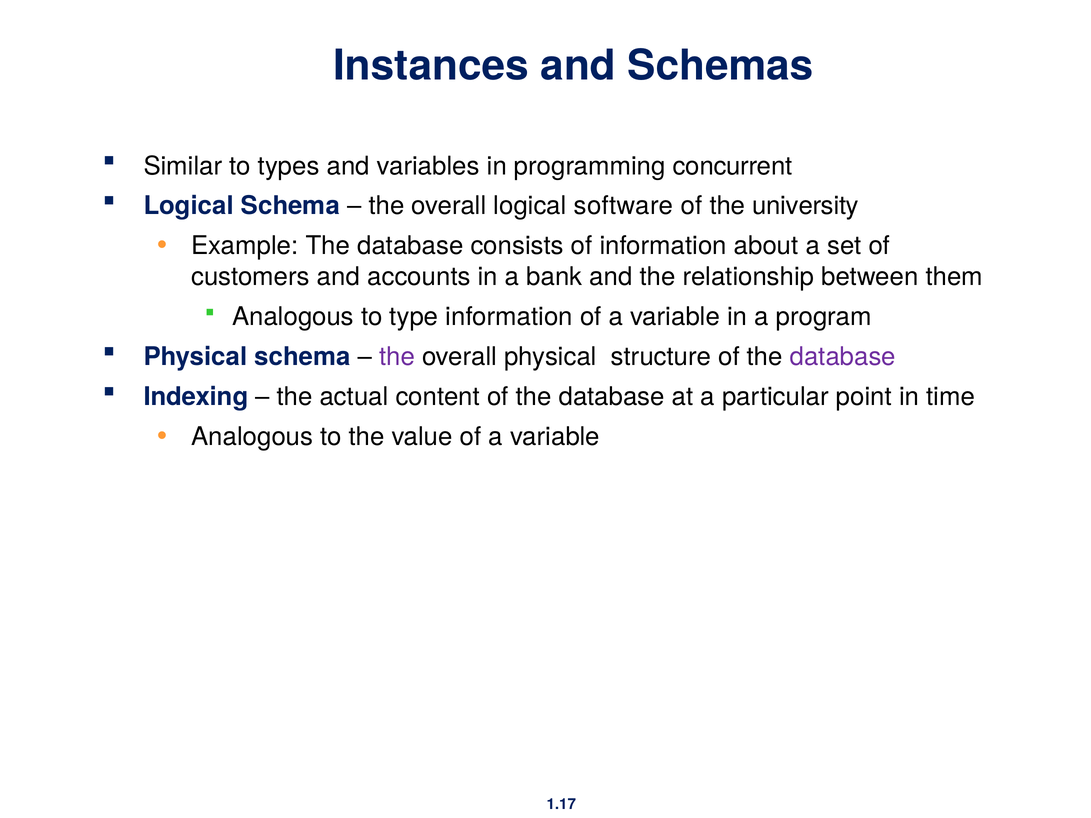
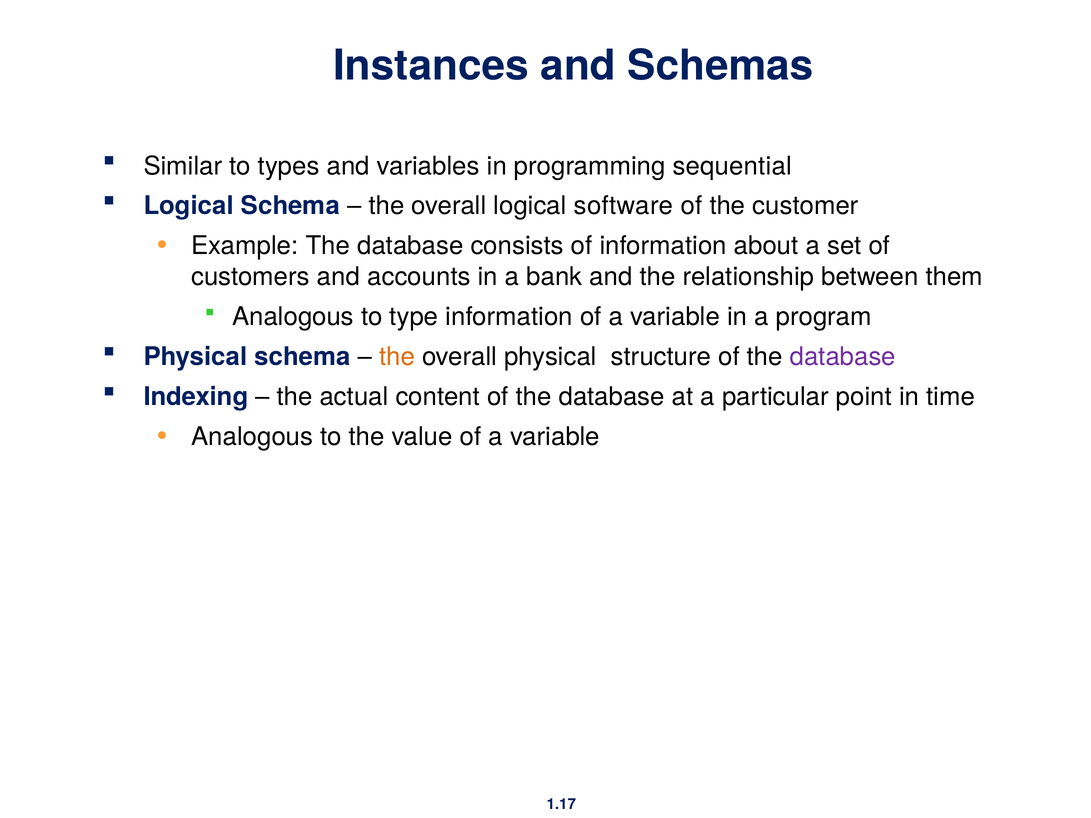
concurrent: concurrent -> sequential
university: university -> customer
the at (397, 357) colour: purple -> orange
